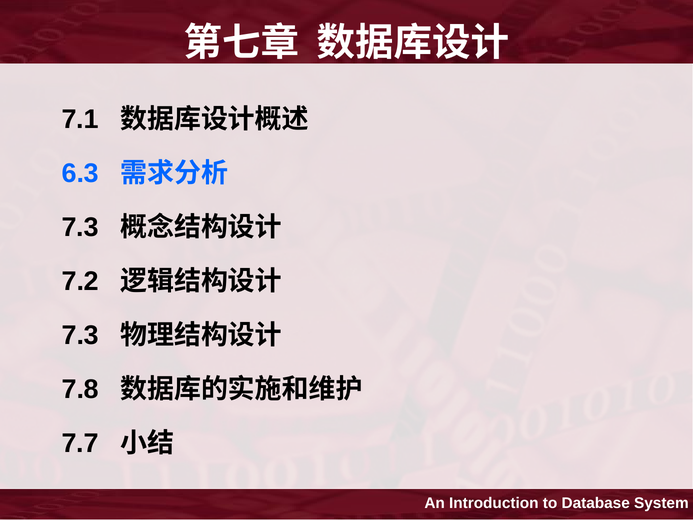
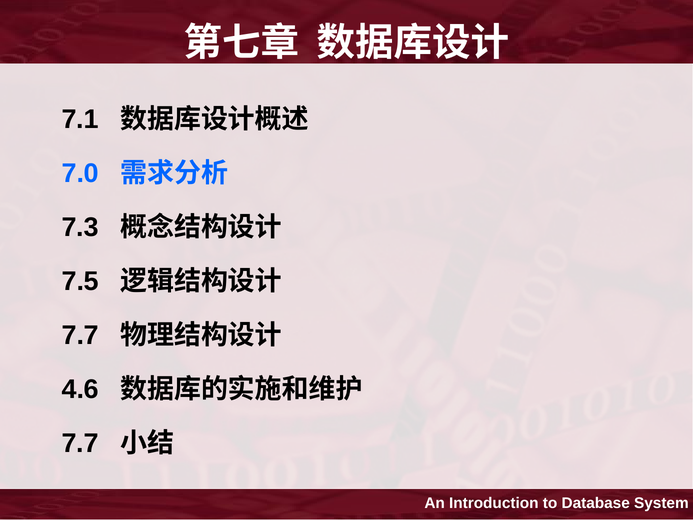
6.3: 6.3 -> 7.0
7.2: 7.2 -> 7.5
7.3 at (80, 335): 7.3 -> 7.7
7.8: 7.8 -> 4.6
